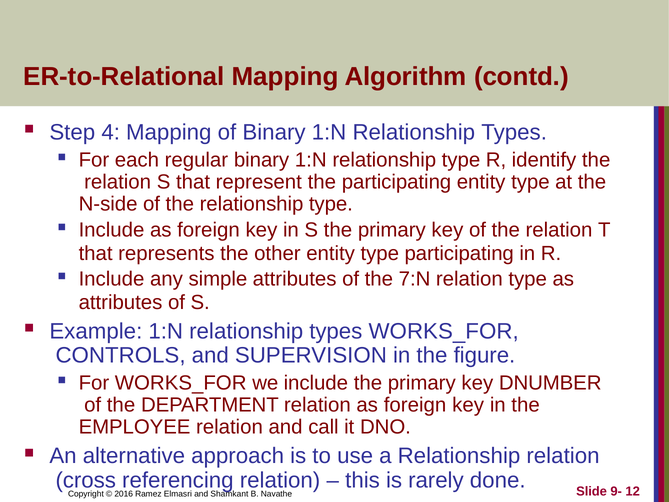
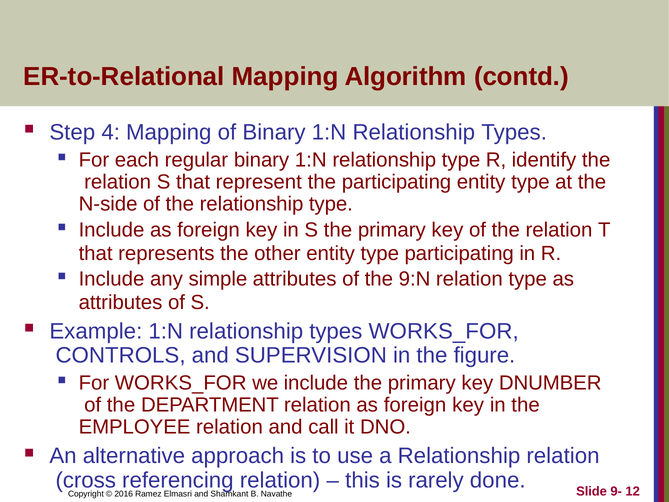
7:N: 7:N -> 9:N
